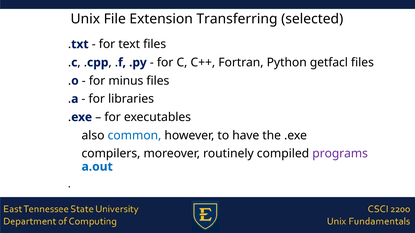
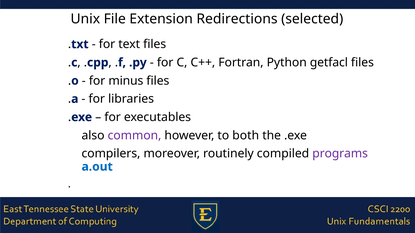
Transferring: Transferring -> Redirections
common colour: blue -> purple
have: have -> both
